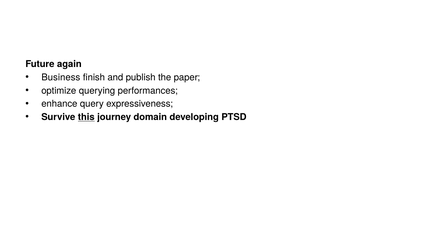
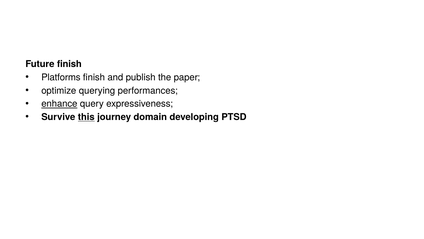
Future again: again -> finish
Business: Business -> Platforms
enhance underline: none -> present
